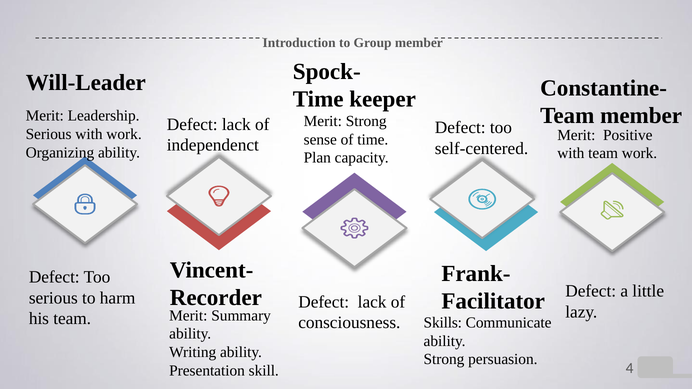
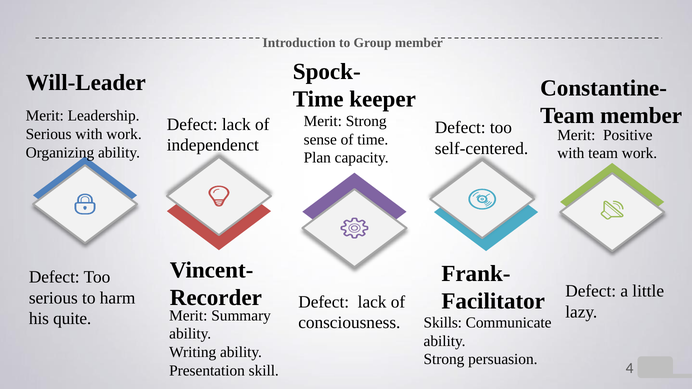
his team: team -> quite
